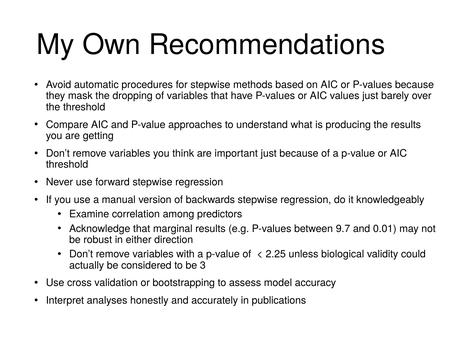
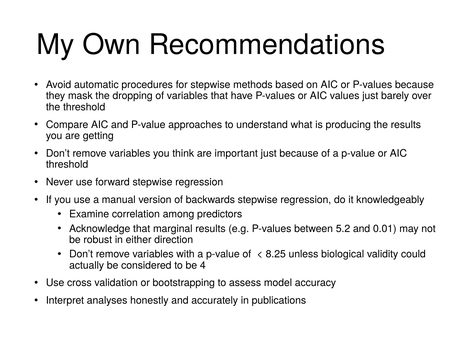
9.7: 9.7 -> 5.2
2.25: 2.25 -> 8.25
3: 3 -> 4
